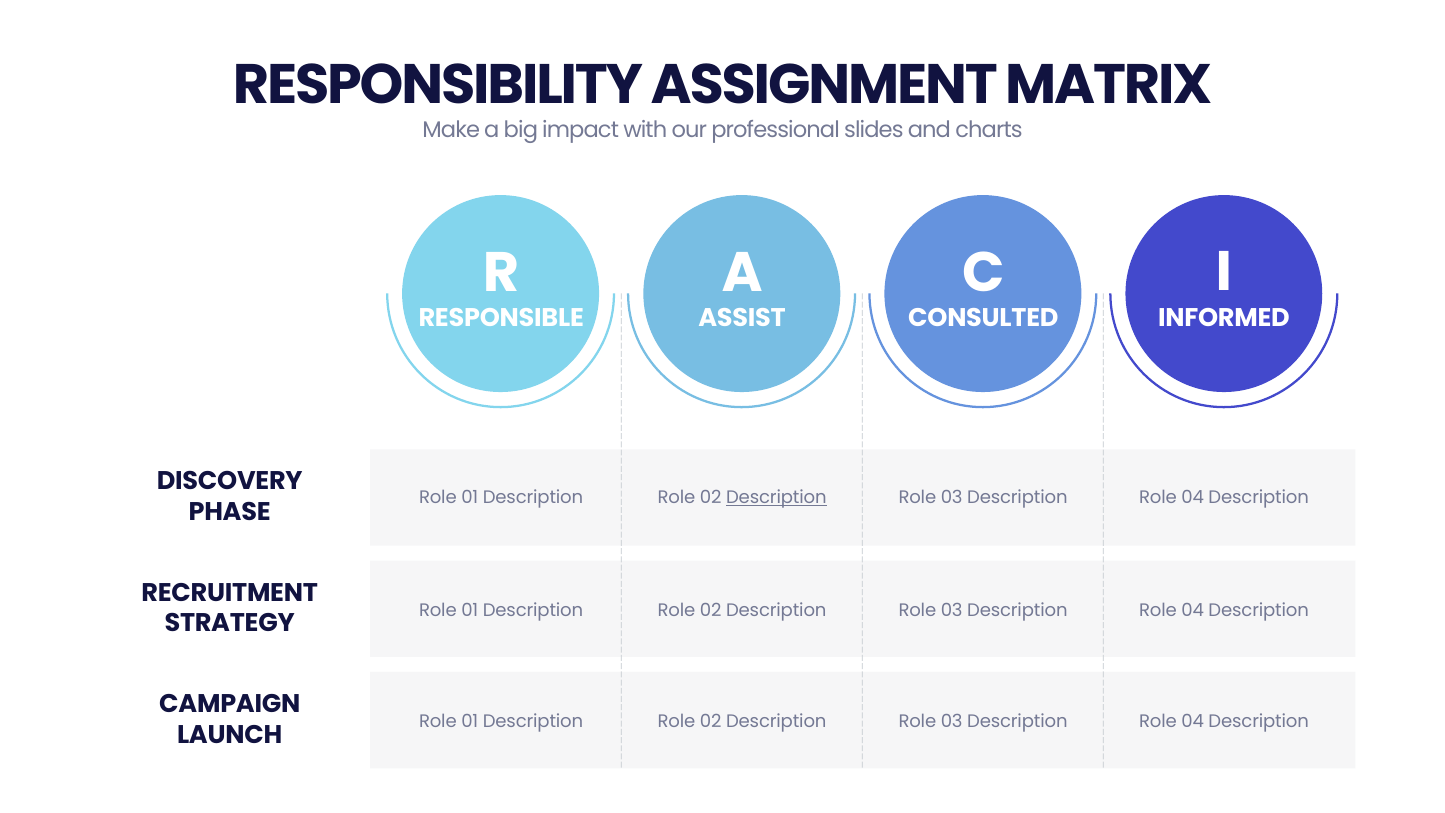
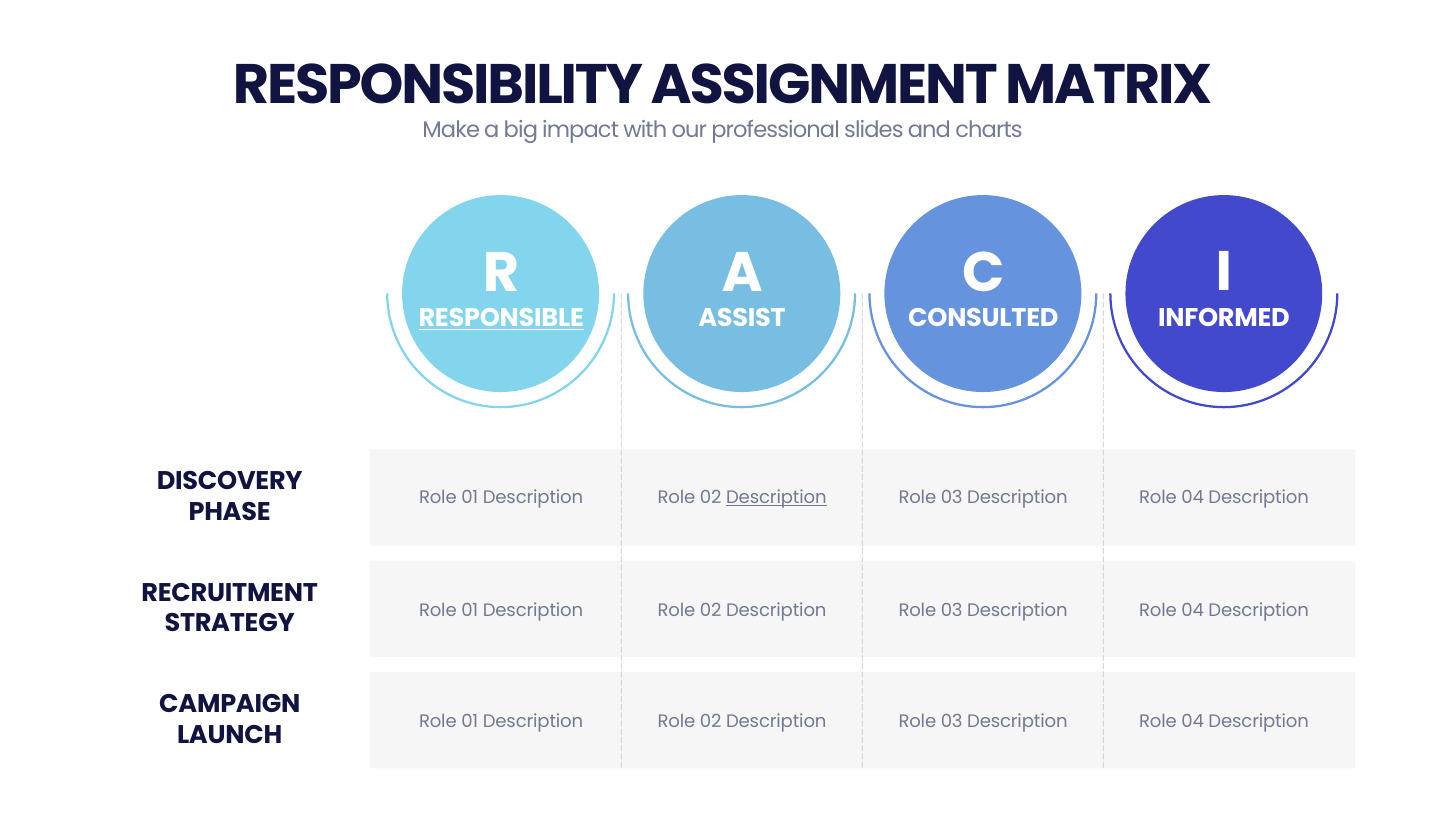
RESPONSIBLE underline: none -> present
